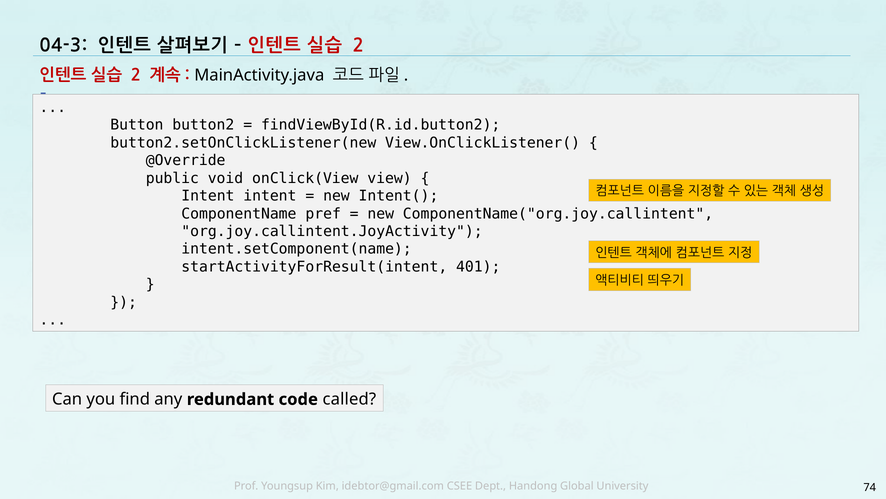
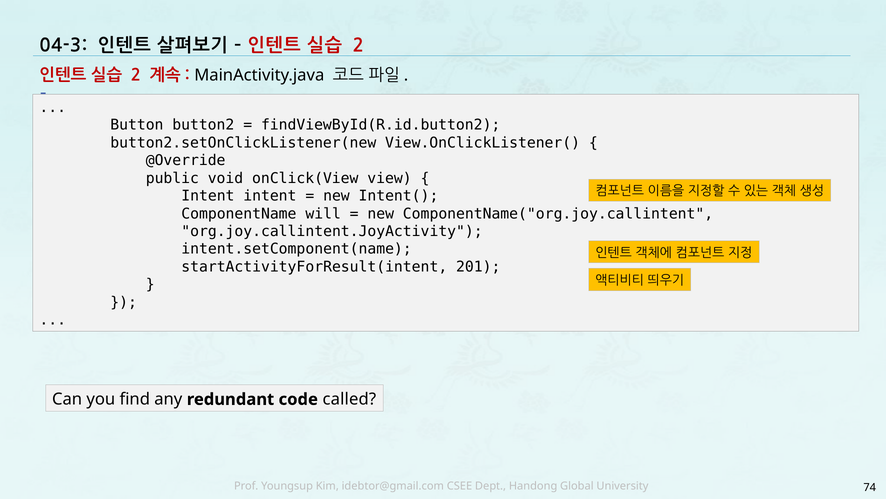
pref: pref -> will
401: 401 -> 201
